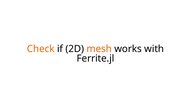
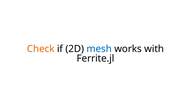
mesh colour: orange -> blue
